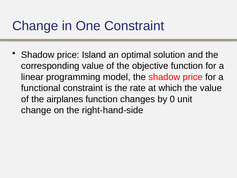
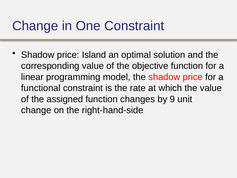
airplanes: airplanes -> assigned
0: 0 -> 9
